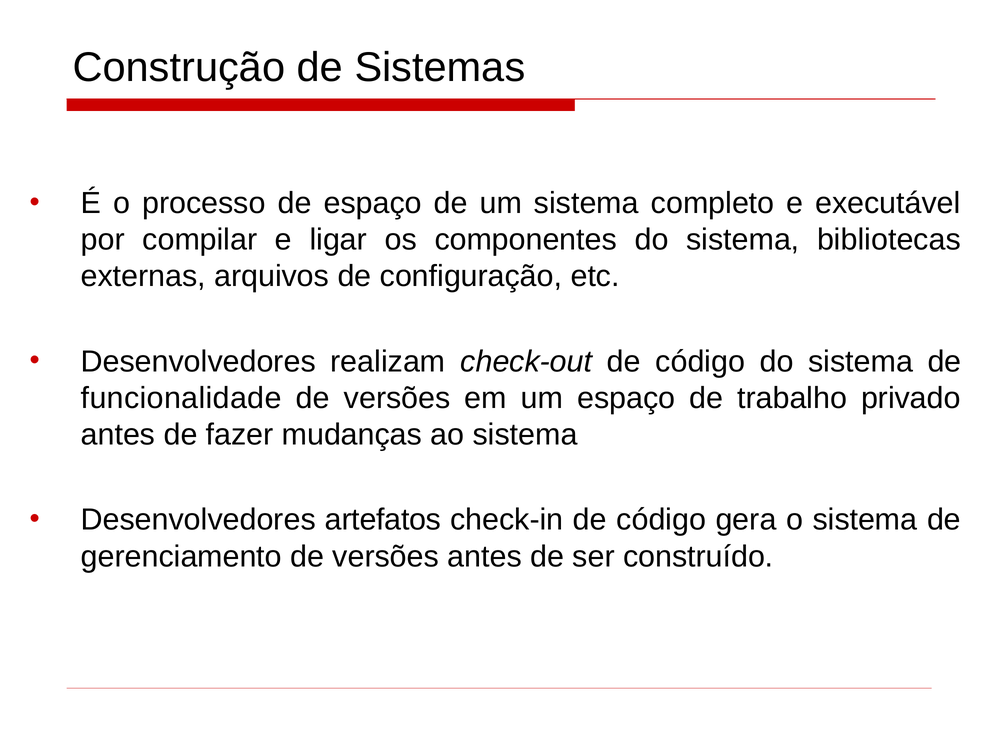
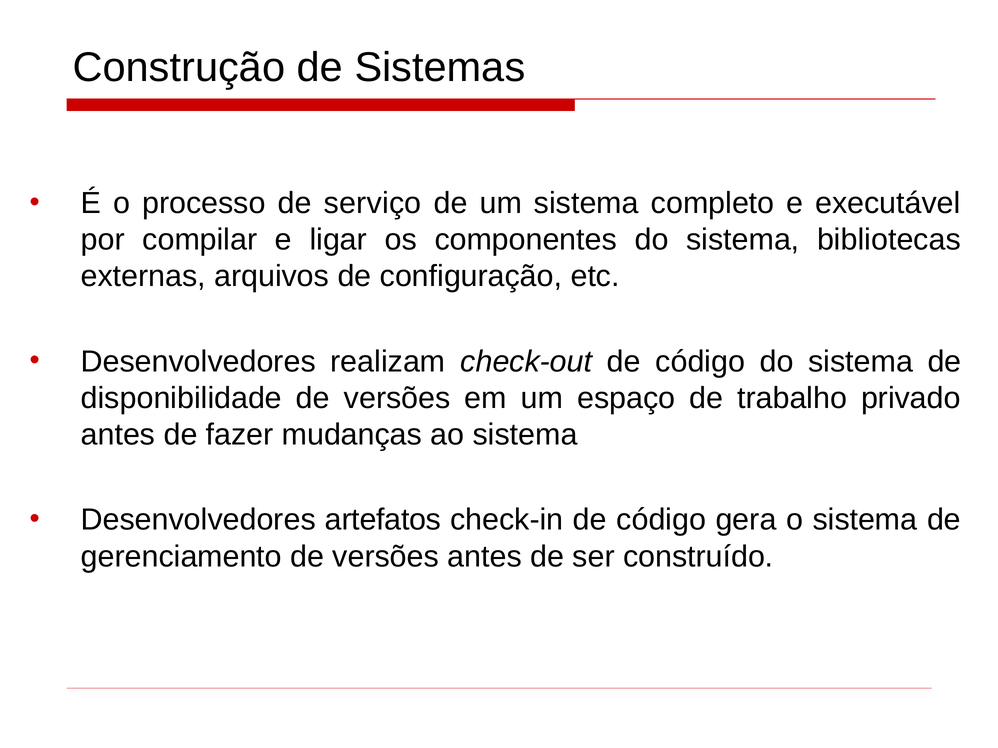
de espaço: espaço -> serviço
funcionalidade: funcionalidade -> disponibilidade
